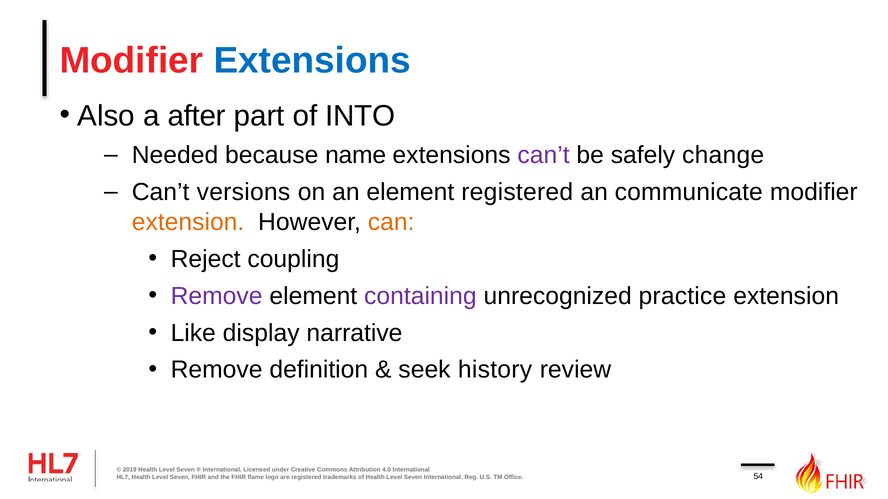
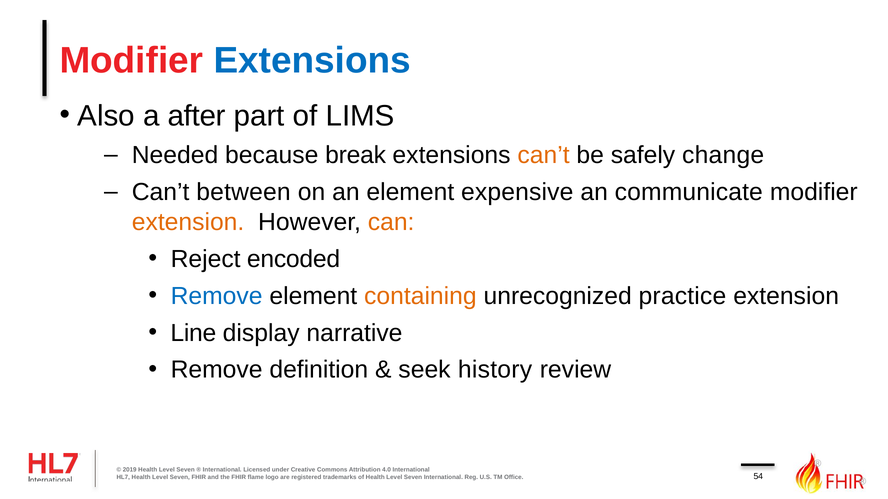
INTO: INTO -> LIMS
name: name -> break
can’t at (544, 156) colour: purple -> orange
versions: versions -> between
element registered: registered -> expensive
coupling: coupling -> encoded
Remove at (217, 296) colour: purple -> blue
containing colour: purple -> orange
Like: Like -> Line
